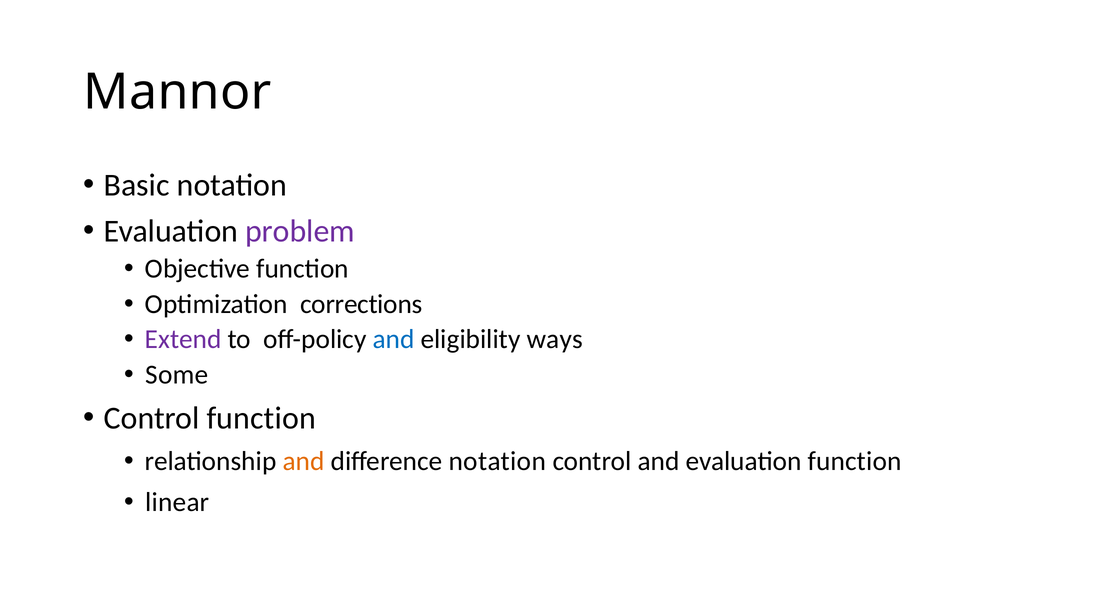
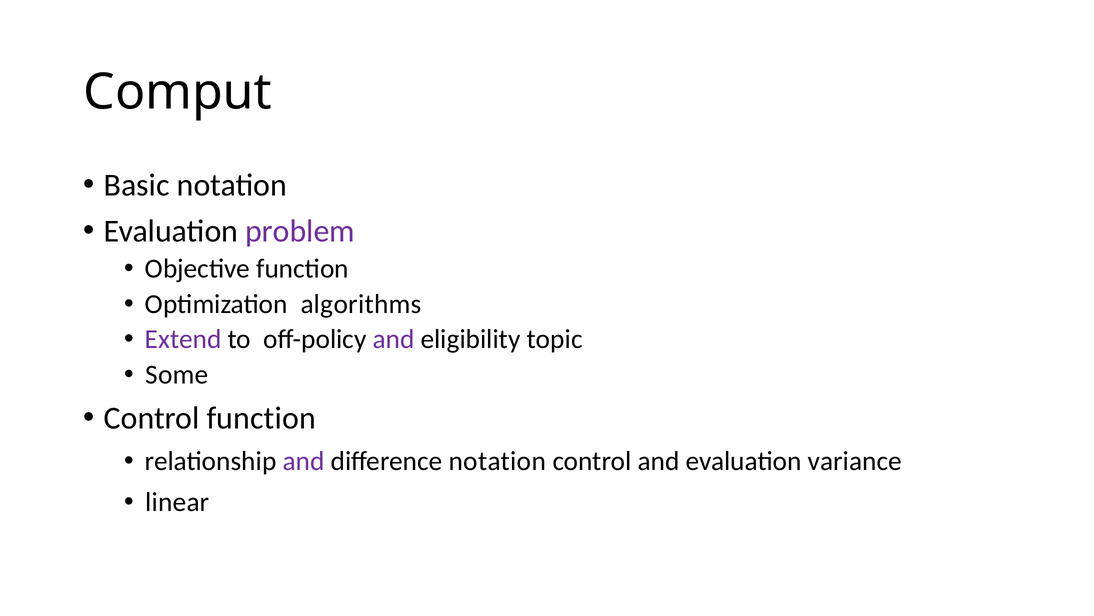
Mannor: Mannor -> Comput
corrections: corrections -> algorithms
and at (394, 339) colour: blue -> purple
ways: ways -> topic
and at (304, 461) colour: orange -> purple
evaluation function: function -> variance
